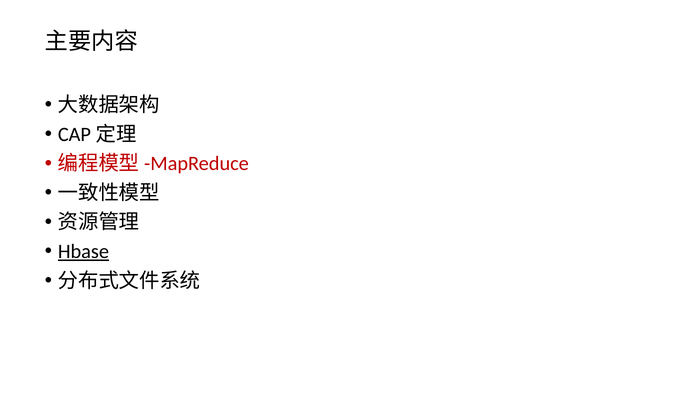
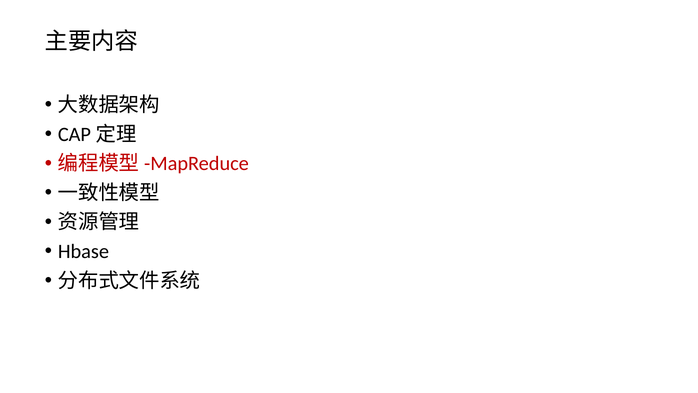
Hbase underline: present -> none
